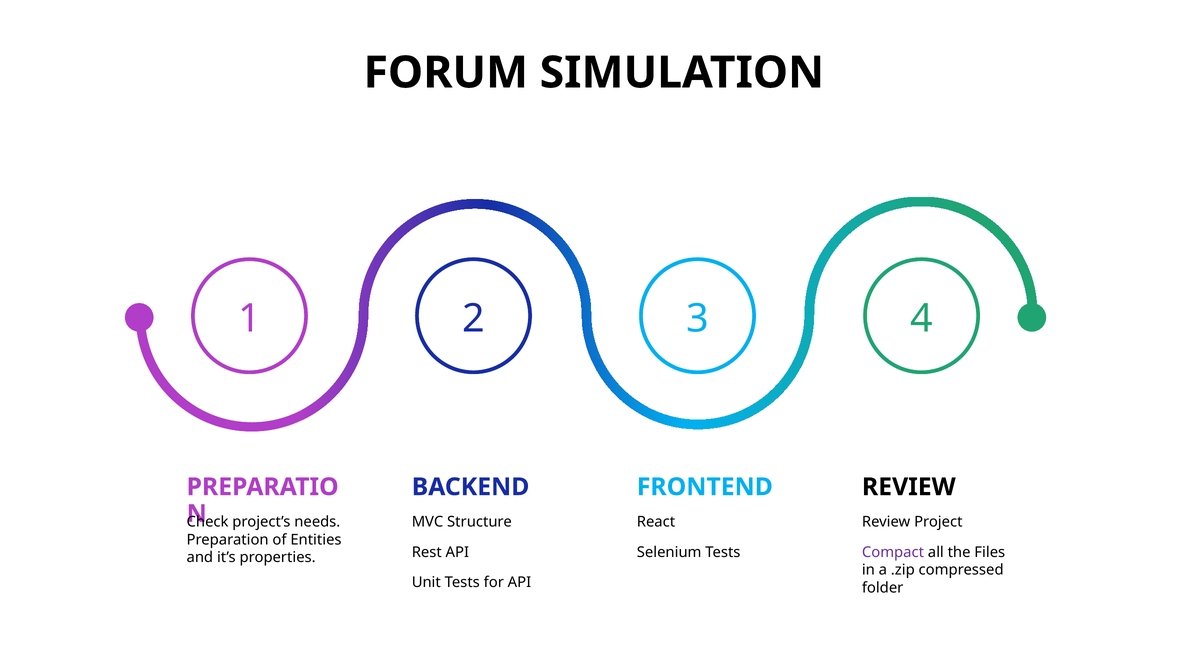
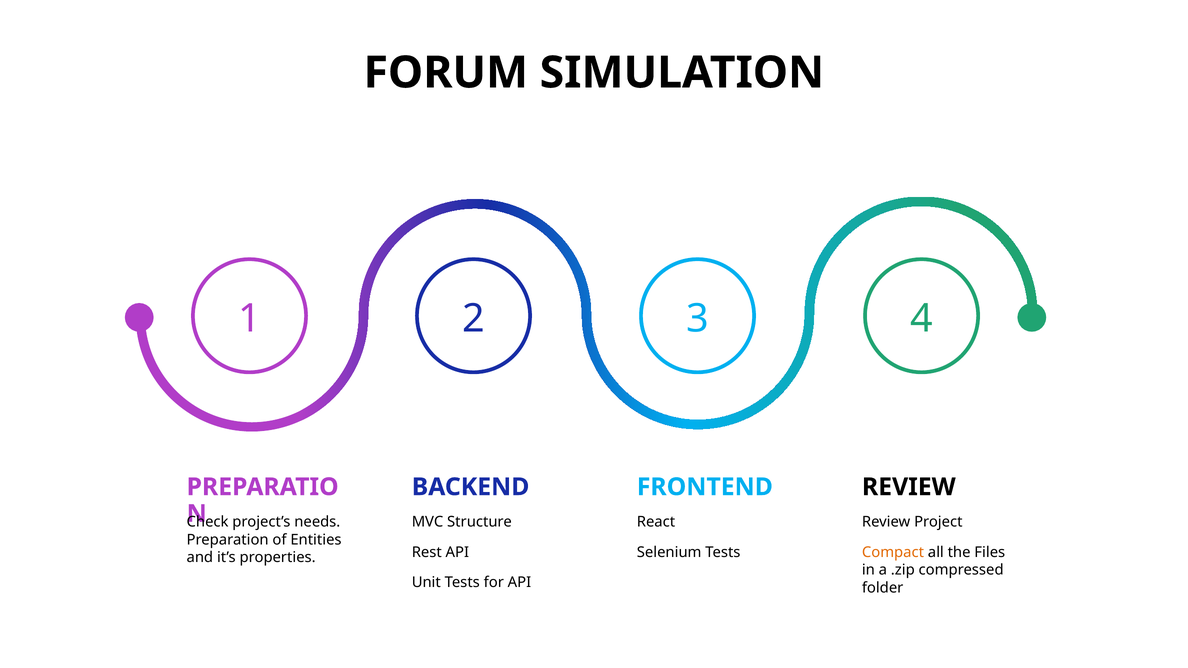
Compact colour: purple -> orange
